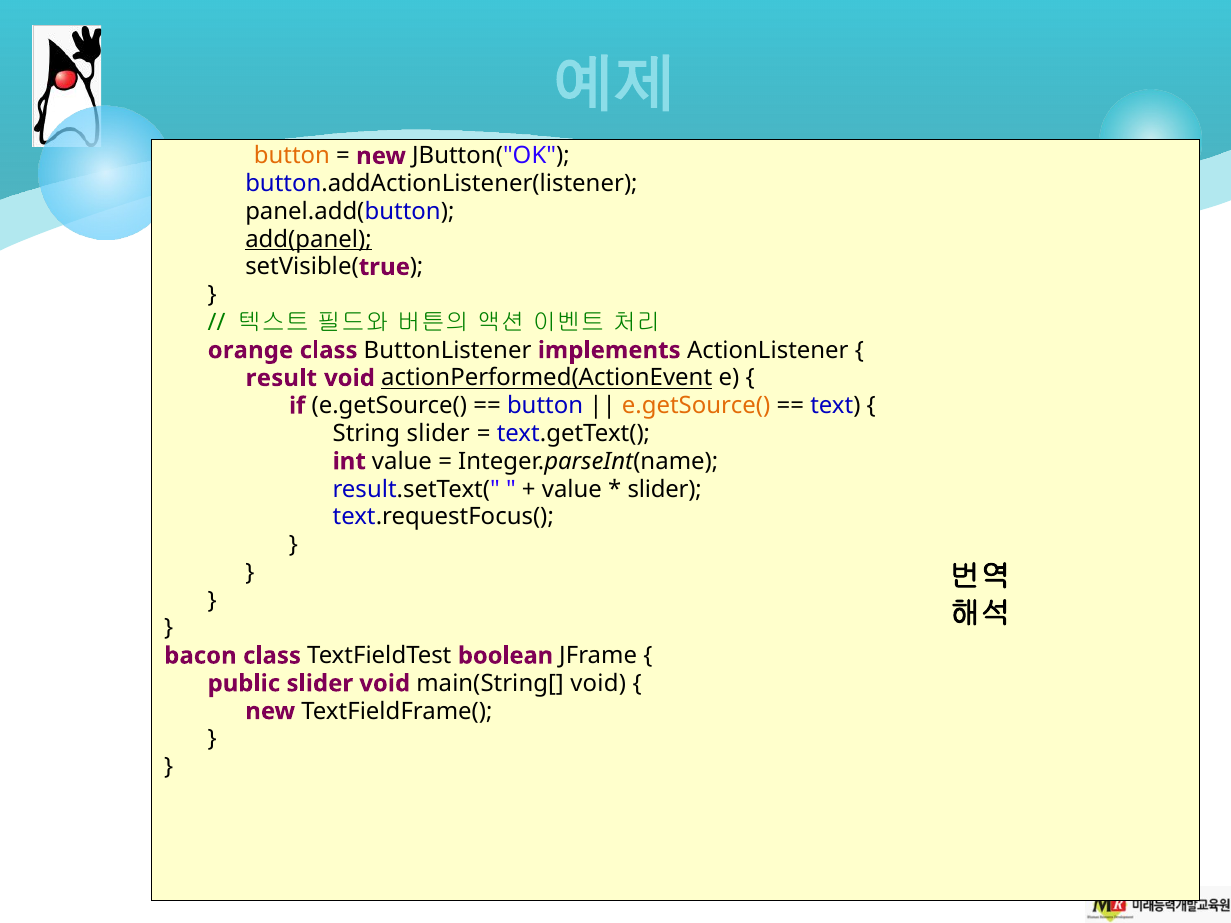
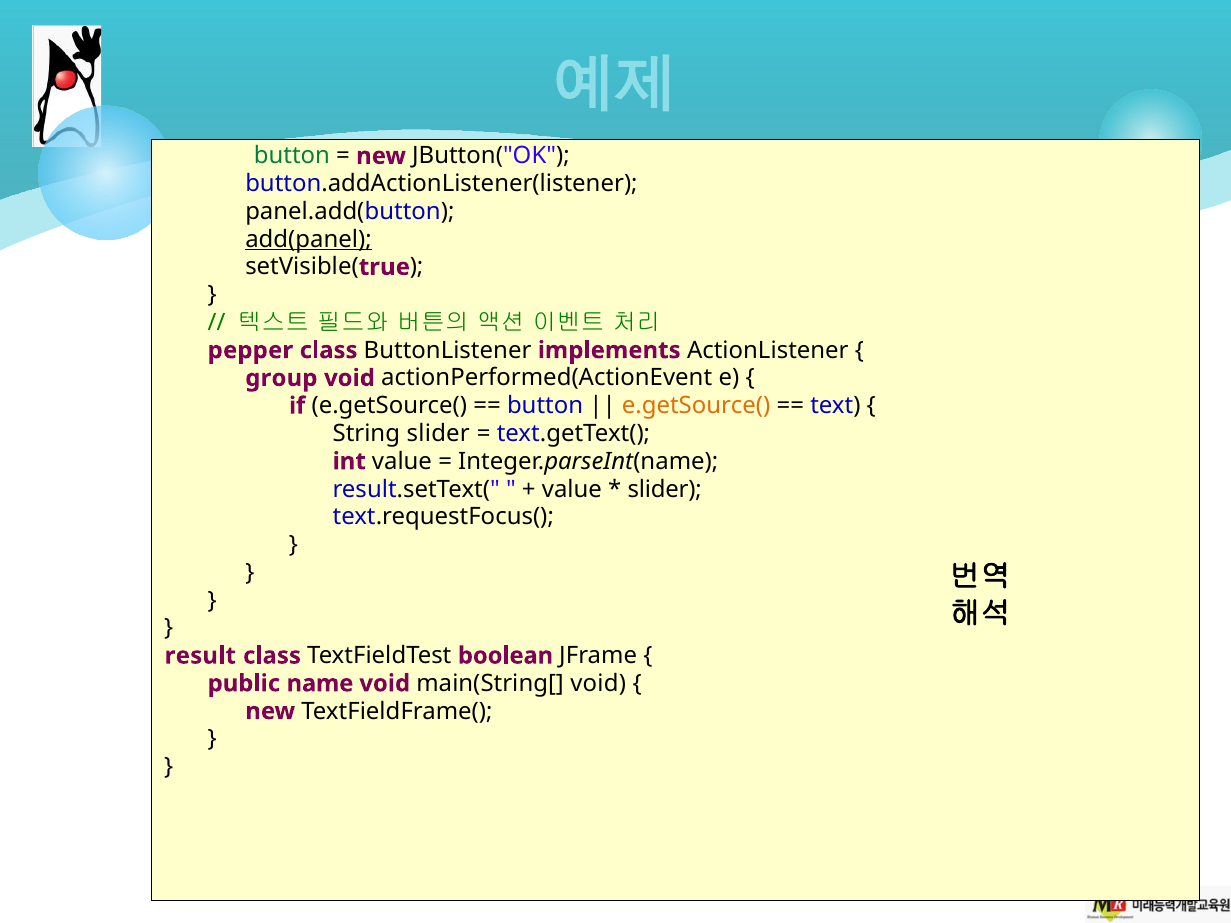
button at (292, 156) colour: orange -> green
orange: orange -> pepper
result: result -> group
actionPerformed(ActionEvent underline: present -> none
bacon: bacon -> result
public slider: slider -> name
